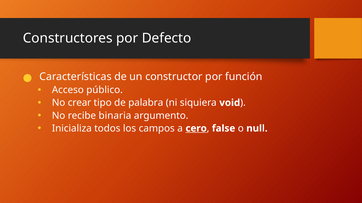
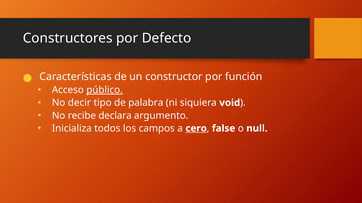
público underline: none -> present
crear: crear -> decir
binaria: binaria -> declara
